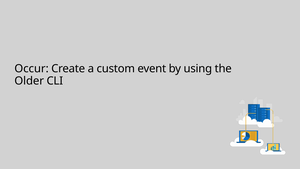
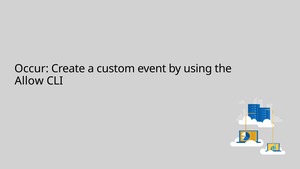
Older: Older -> Allow
